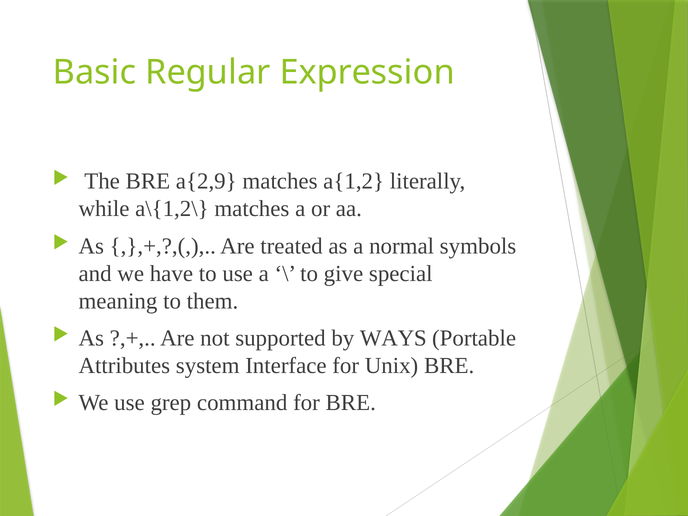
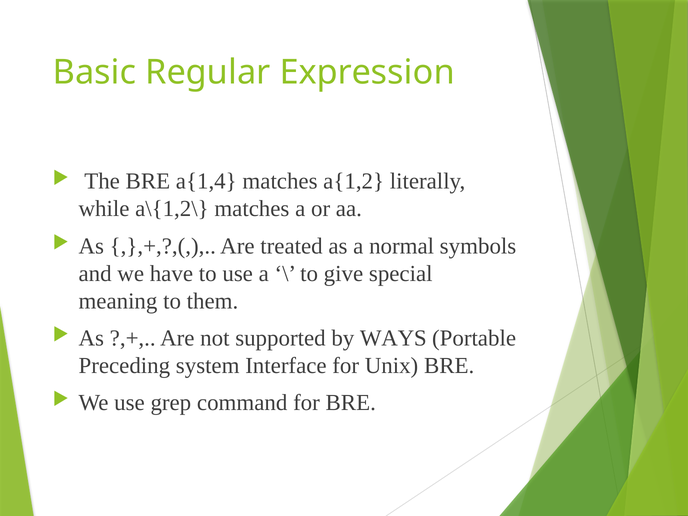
a{2,9: a{2,9 -> a{1,4
Attributes: Attributes -> Preceding
